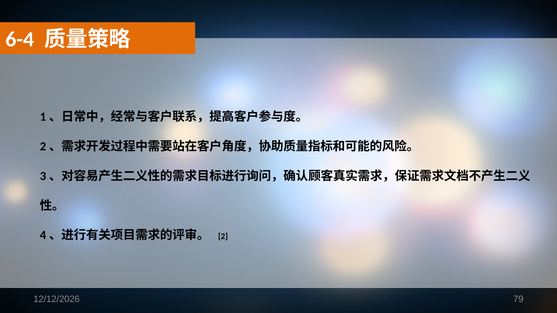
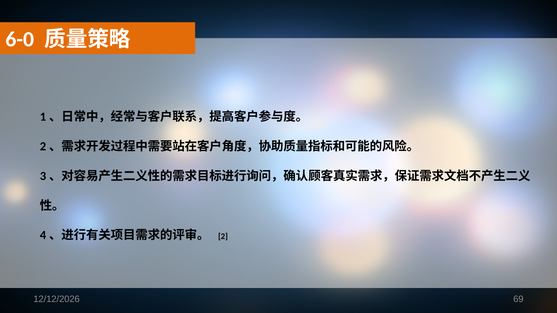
6-4: 6-4 -> 6-0
79: 79 -> 69
